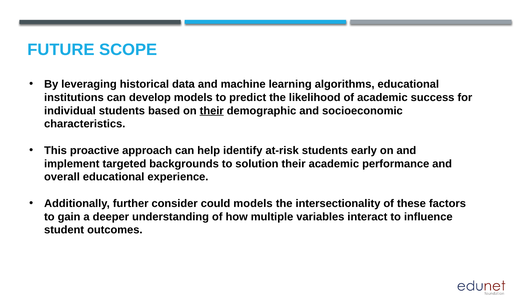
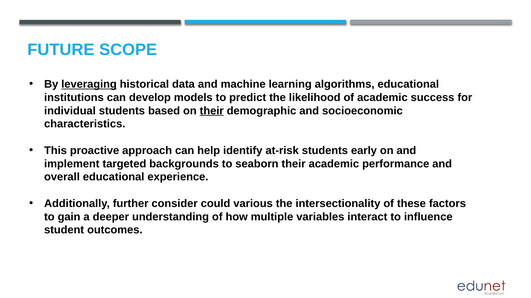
leveraging underline: none -> present
solution: solution -> seaborn
could models: models -> various
